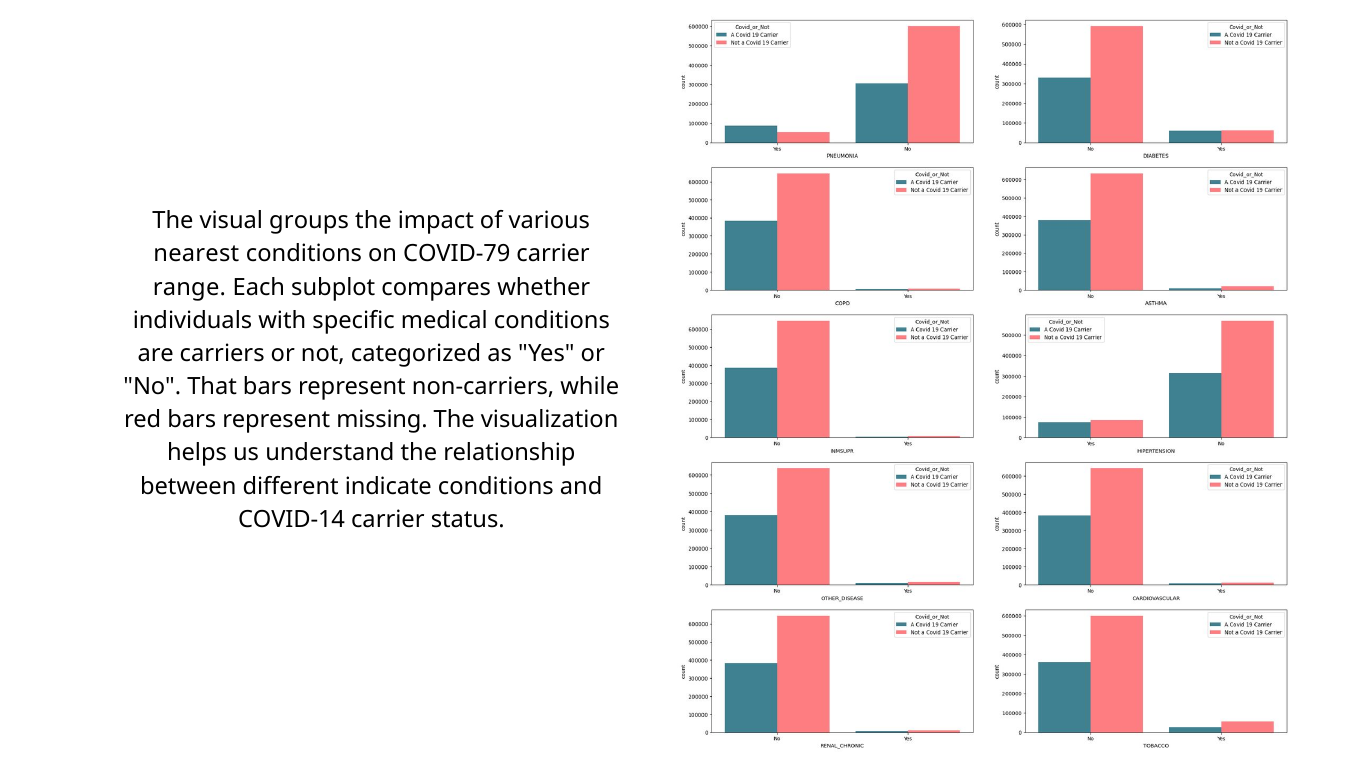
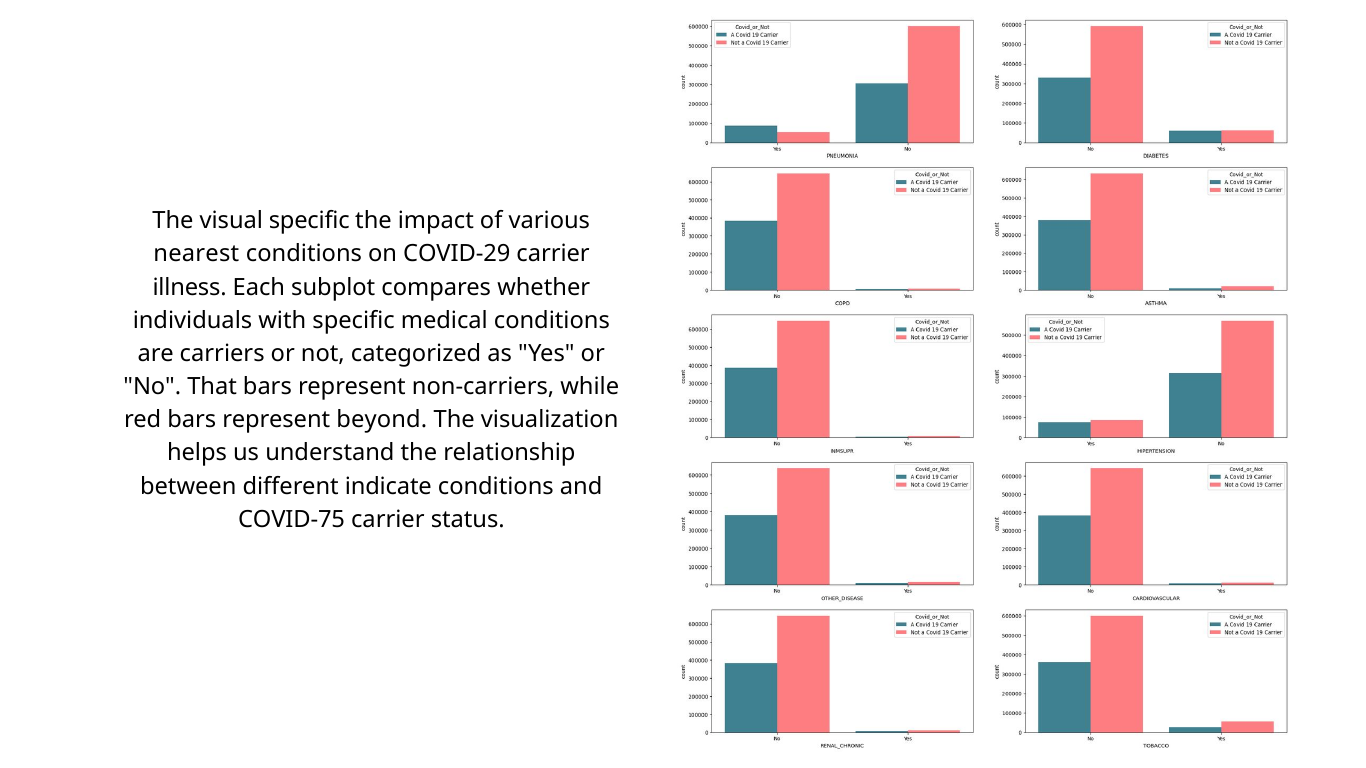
visual groups: groups -> specific
COVID-79: COVID-79 -> COVID-29
range: range -> illness
missing: missing -> beyond
COVID-14: COVID-14 -> COVID-75
